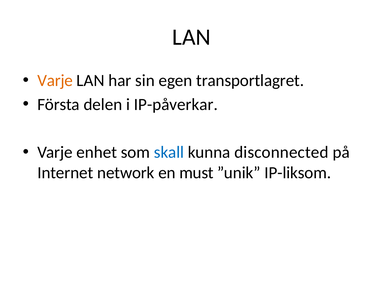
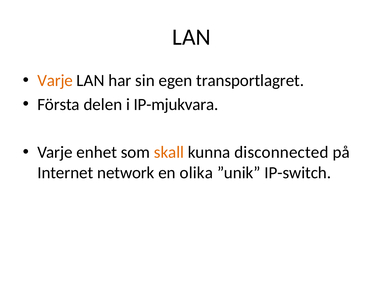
IP-påverkar: IP-påverkar -> IP-mjukvara
skall colour: blue -> orange
must: must -> olika
IP-liksom: IP-liksom -> IP-switch
